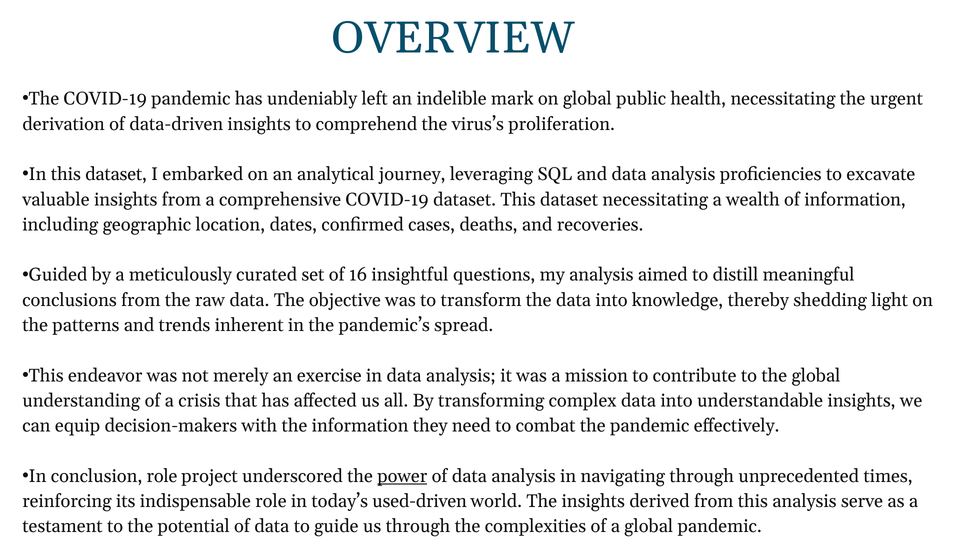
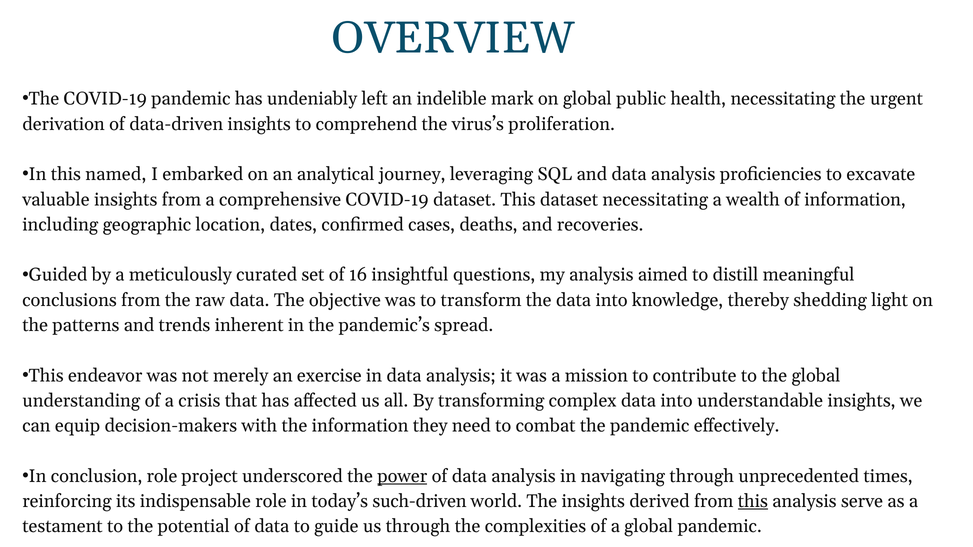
In this dataset: dataset -> named
used-driven: used-driven -> such-driven
this at (753, 502) underline: none -> present
